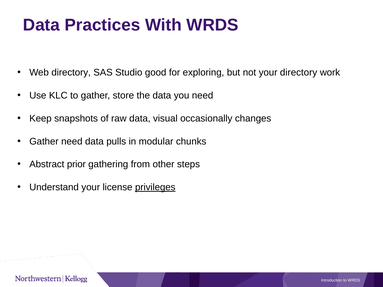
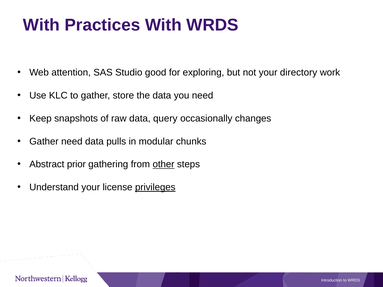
Data at (41, 25): Data -> With
Web directory: directory -> attention
visual: visual -> query
other underline: none -> present
